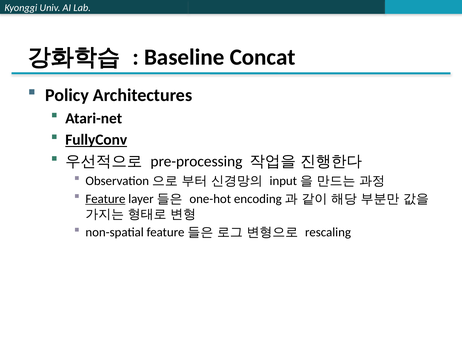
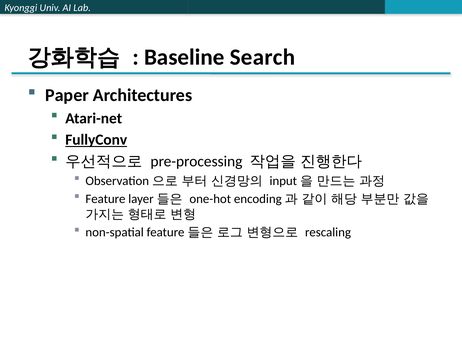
Concat: Concat -> Search
Policy: Policy -> Paper
Feature underline: present -> none
